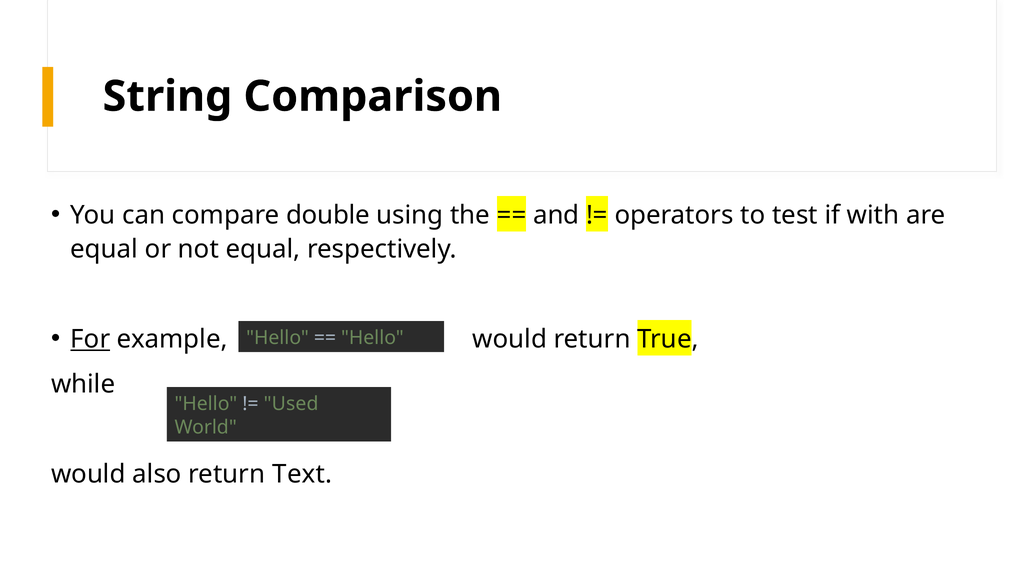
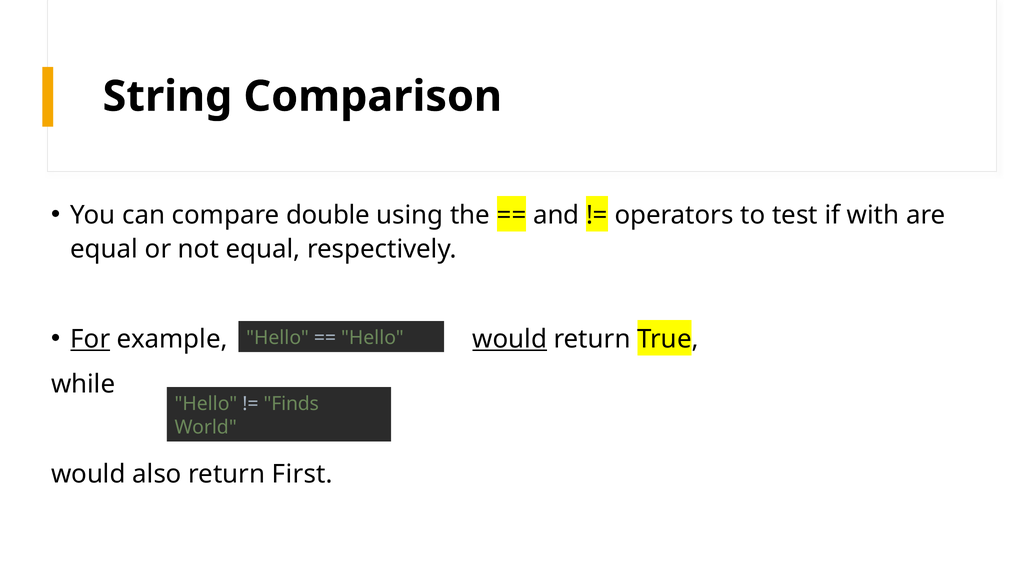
would at (510, 339) underline: none -> present
Used: Used -> Finds
Text: Text -> First
